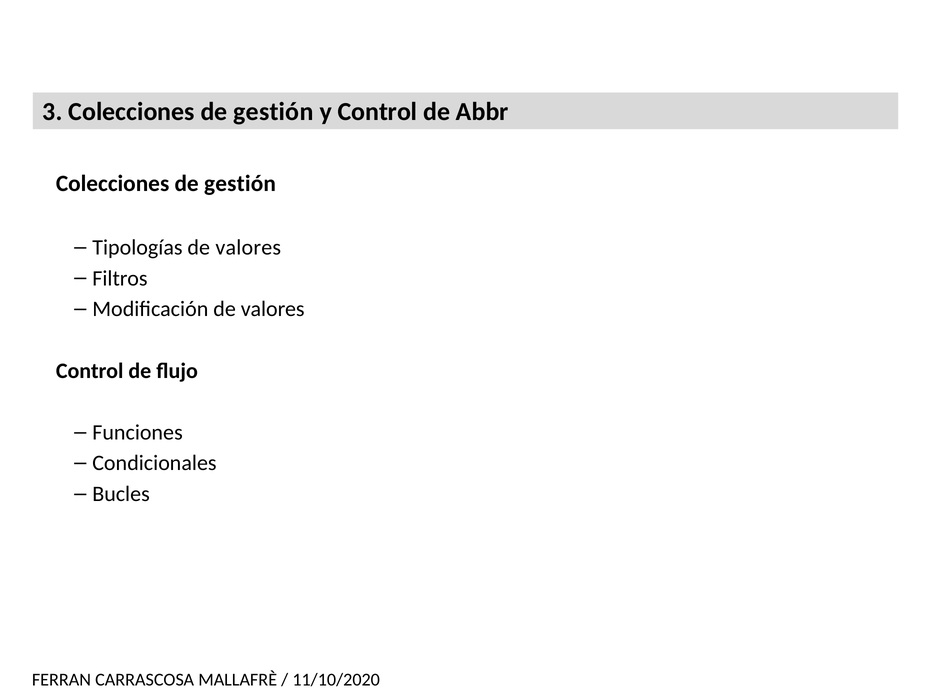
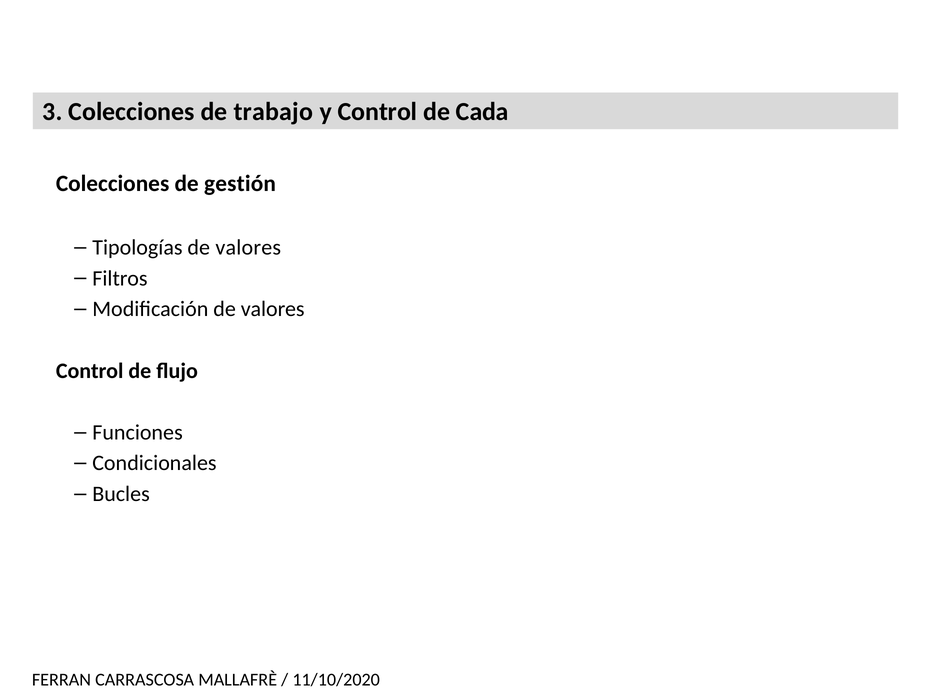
3 Colecciones de gestión: gestión -> trabajo
Abbr: Abbr -> Cada
